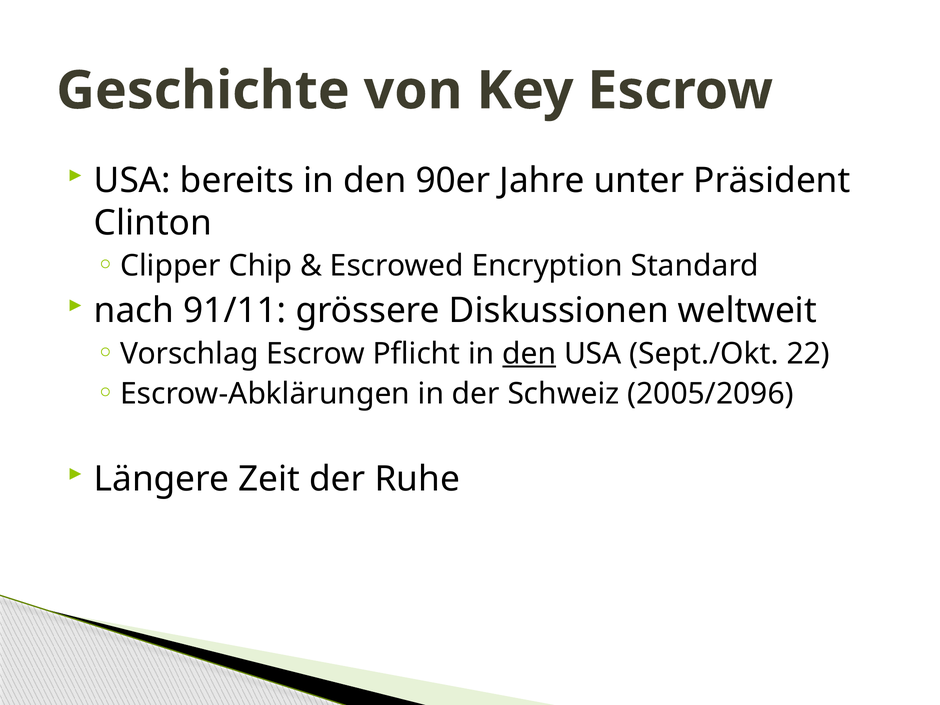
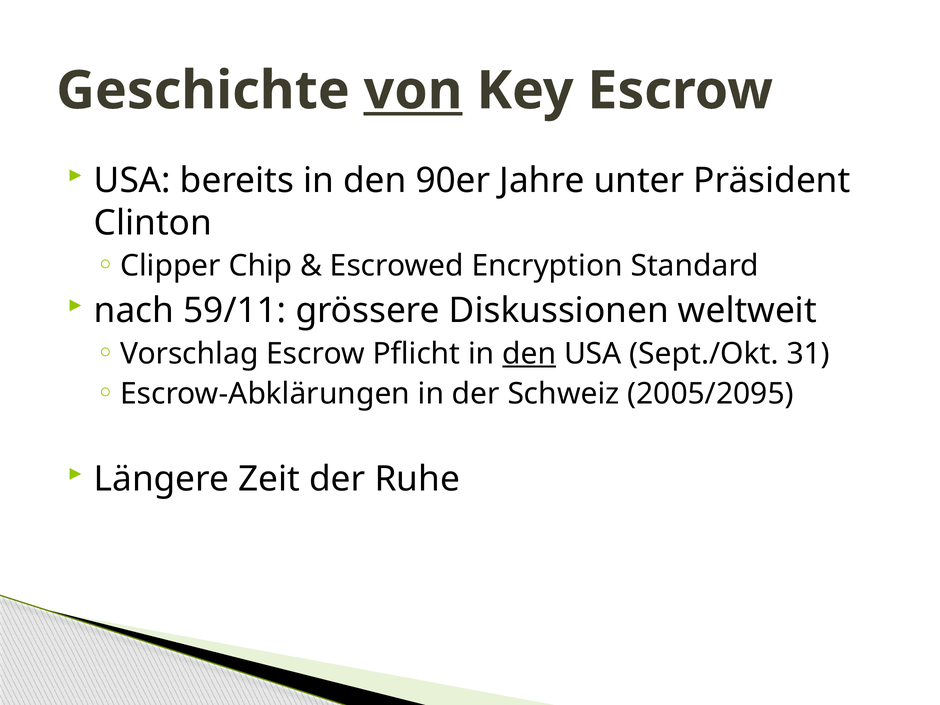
von underline: none -> present
91/11: 91/11 -> 59/11
22: 22 -> 31
2005/2096: 2005/2096 -> 2005/2095
